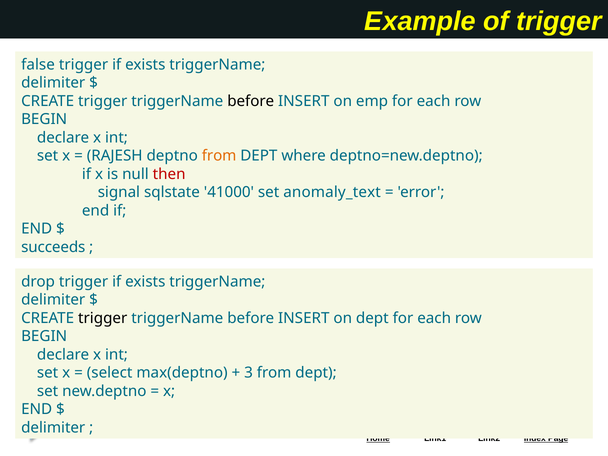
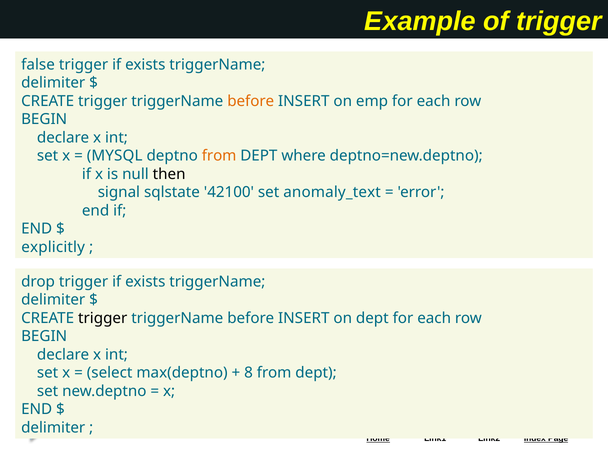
before at (251, 101) colour: black -> orange
RAJESH: RAJESH -> MYSQL
then colour: red -> black
41000: 41000 -> 42100
succeeds: succeeds -> explicitly
3: 3 -> 8
